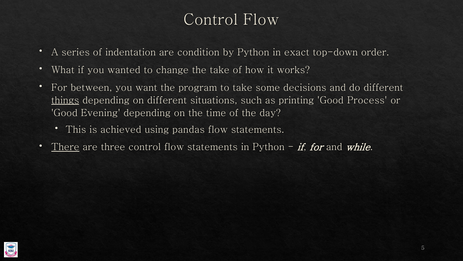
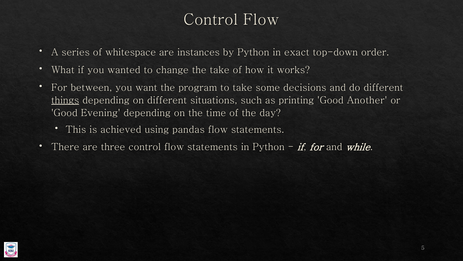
indentation: indentation -> whitespace
condition: condition -> instances
Process: Process -> Another
There underline: present -> none
